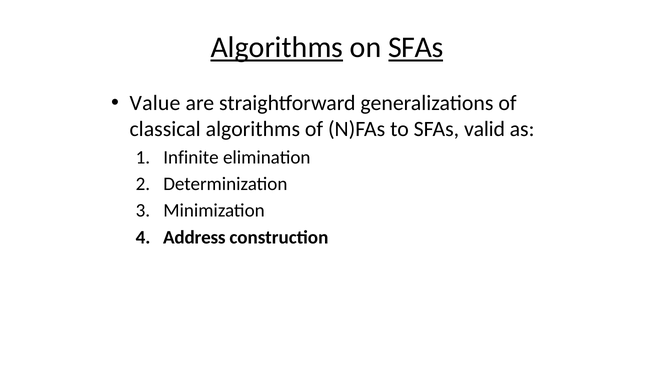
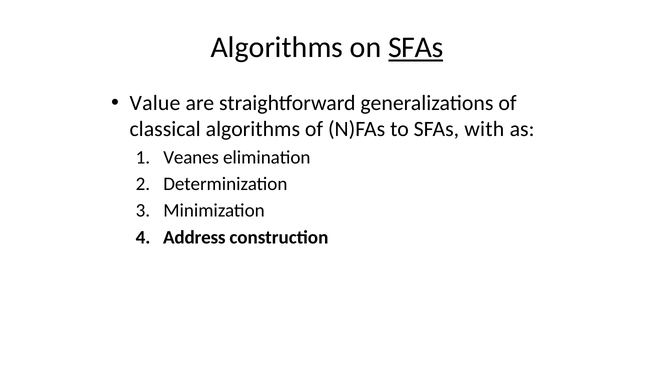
Algorithms at (277, 47) underline: present -> none
valid: valid -> with
Infinite: Infinite -> Veanes
